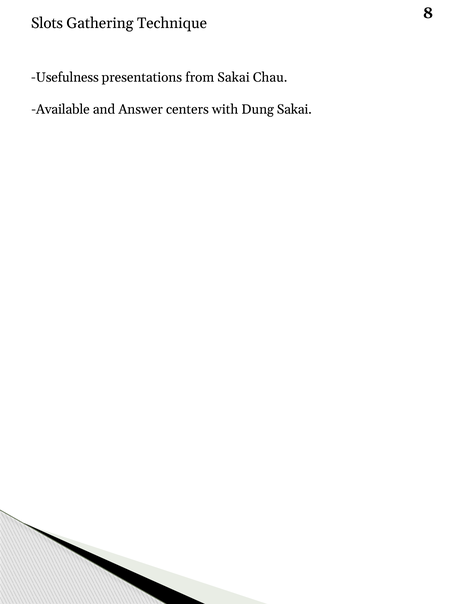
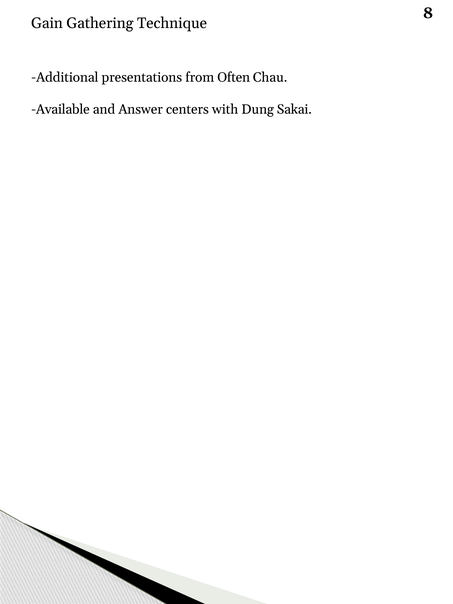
Slots: Slots -> Gain
Usefulness: Usefulness -> Additional
from Sakai: Sakai -> Often
